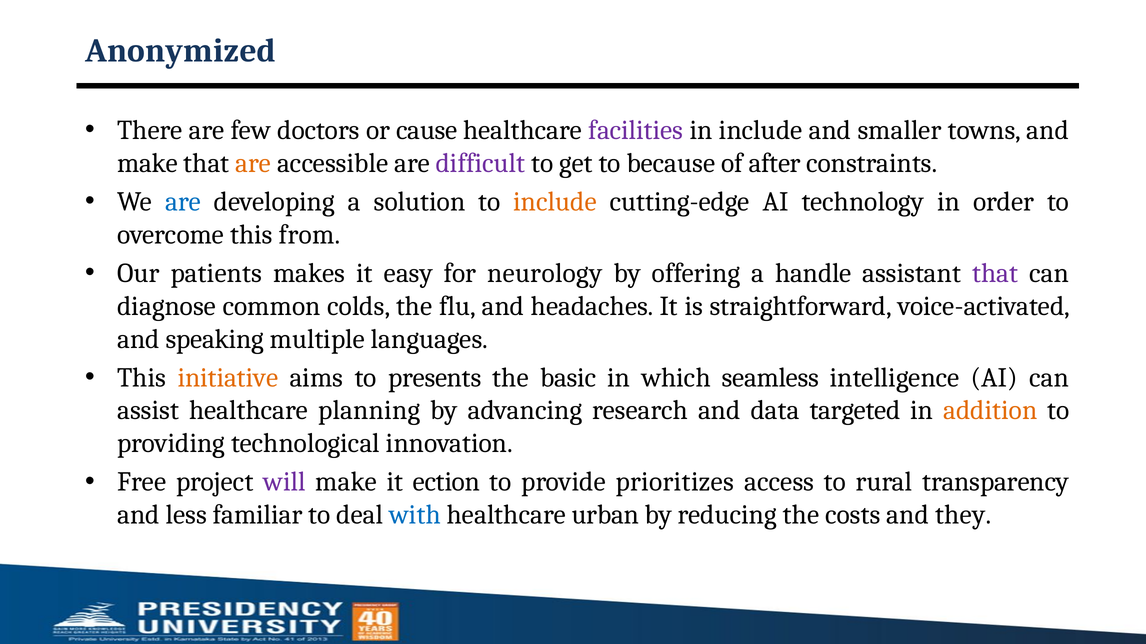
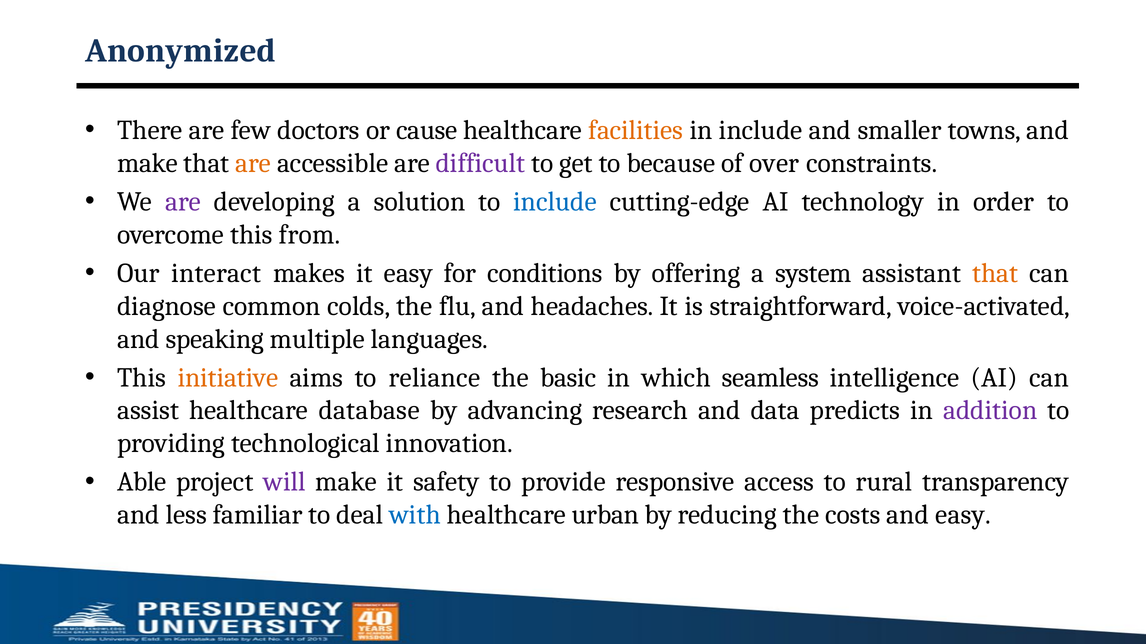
facilities colour: purple -> orange
after: after -> over
are at (183, 202) colour: blue -> purple
include at (555, 202) colour: orange -> blue
patients: patients -> interact
neurology: neurology -> conditions
handle: handle -> system
that at (995, 273) colour: purple -> orange
presents: presents -> reliance
planning: planning -> database
targeted: targeted -> predicts
addition colour: orange -> purple
Free: Free -> Able
ection: ection -> safety
prioritizes: prioritizes -> responsive
and they: they -> easy
